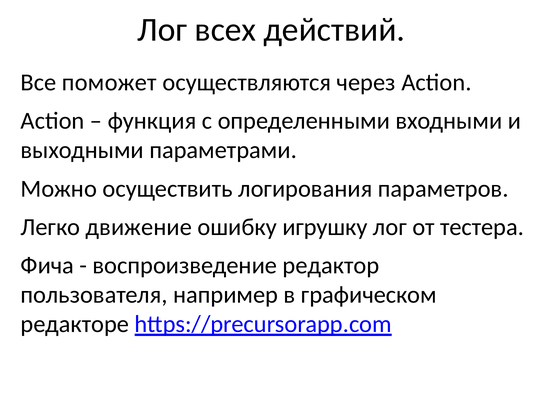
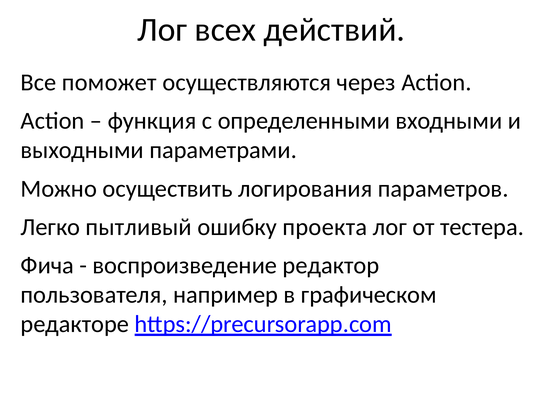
движение: движение -> пытливый
игрушку: игрушку -> проекта
